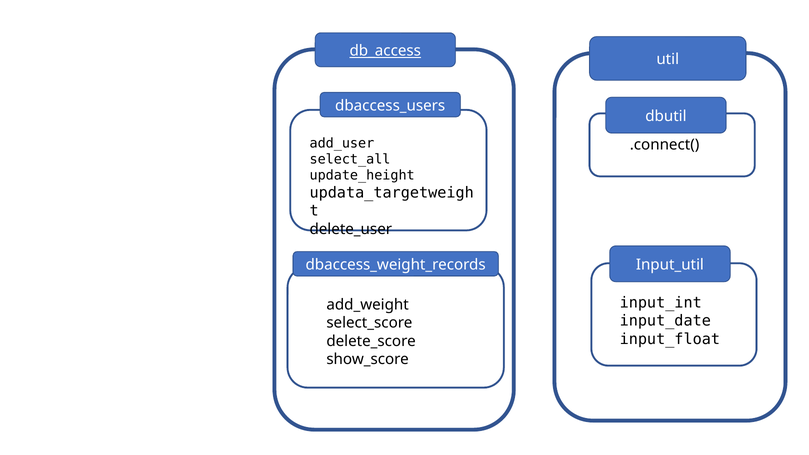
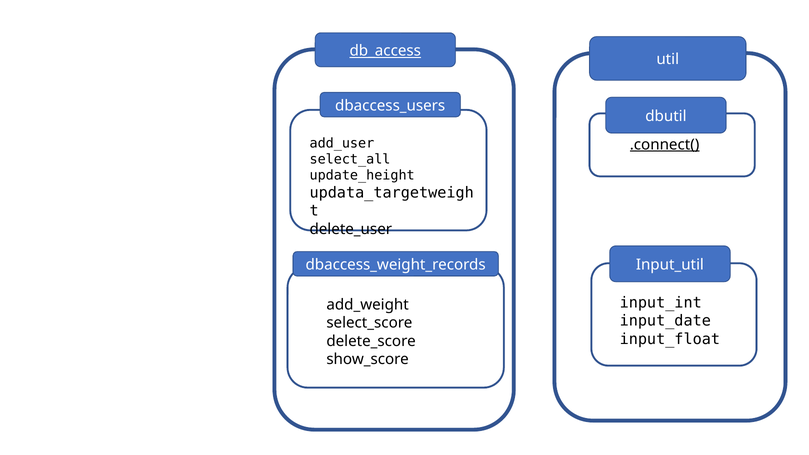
.connect( underline: none -> present
